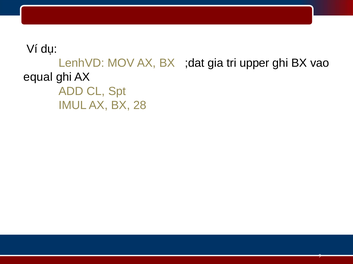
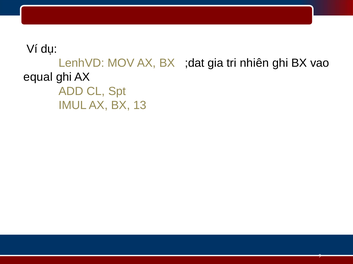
upper: upper -> nhiên
28: 28 -> 13
